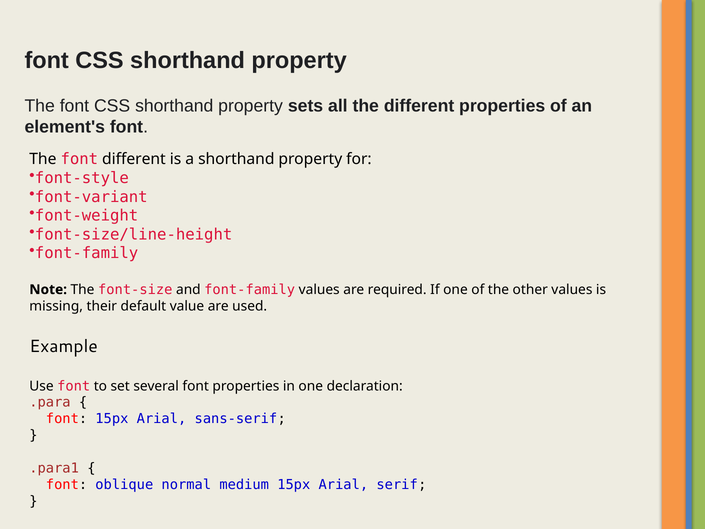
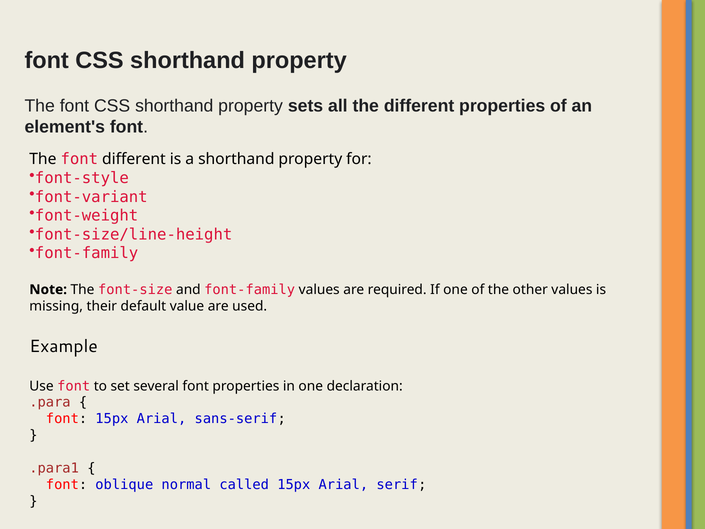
medium: medium -> called
